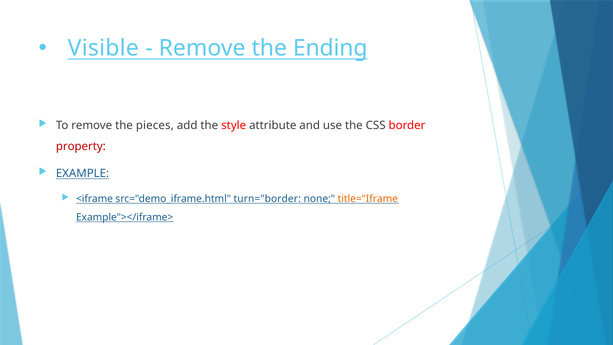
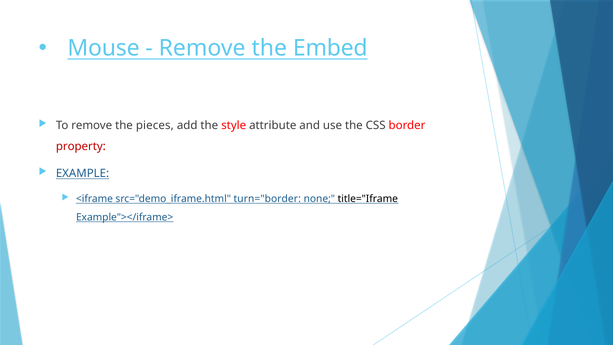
Visible: Visible -> Mouse
Ending: Ending -> Embed
title="Iframe colour: orange -> black
